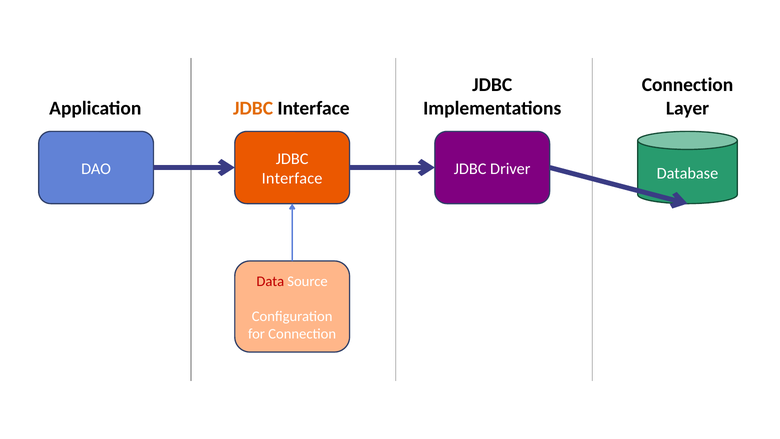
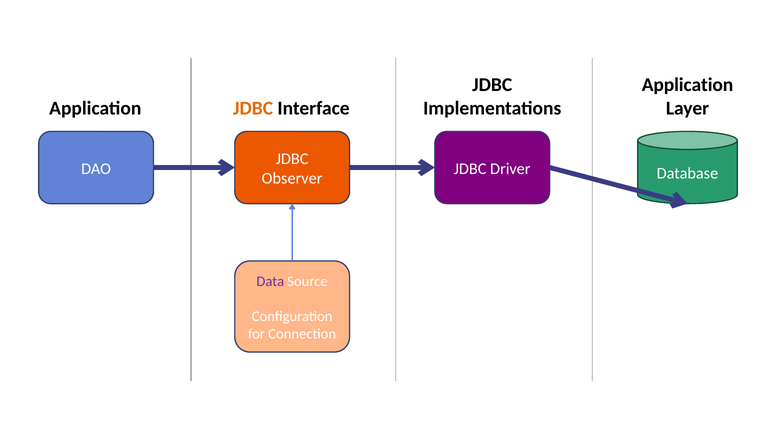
Connection at (687, 85): Connection -> Application
Interface at (292, 178): Interface -> Observer
Data colour: red -> purple
